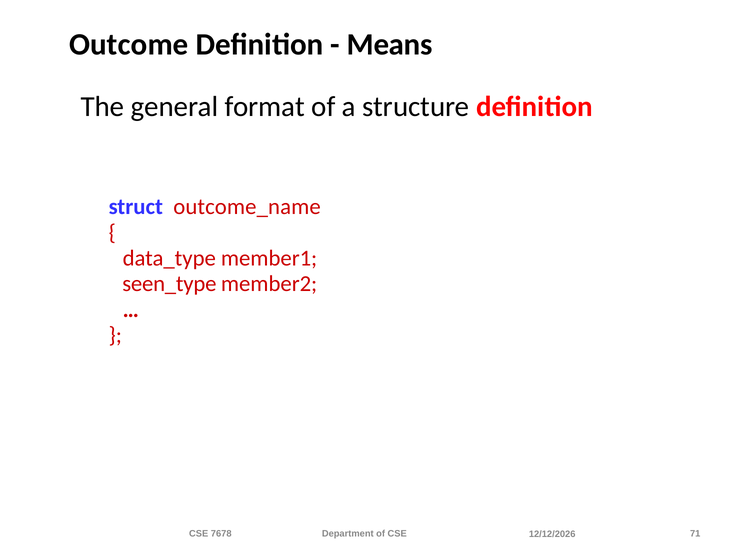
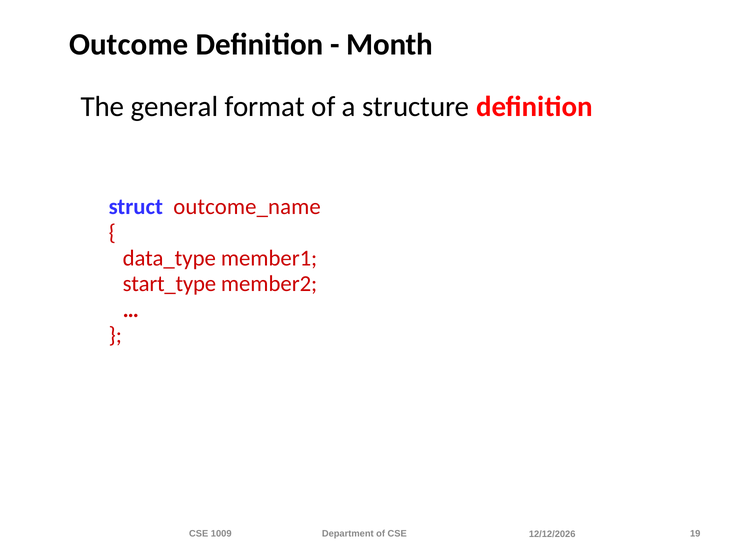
Means: Means -> Month
seen_type: seen_type -> start_type
7678: 7678 -> 1009
71: 71 -> 19
